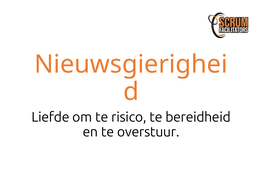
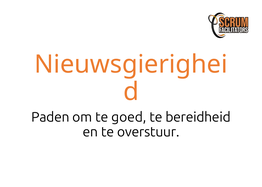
Liefde: Liefde -> Paden
risico: risico -> goed
